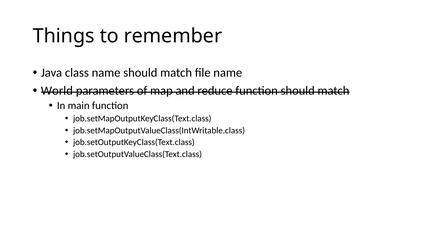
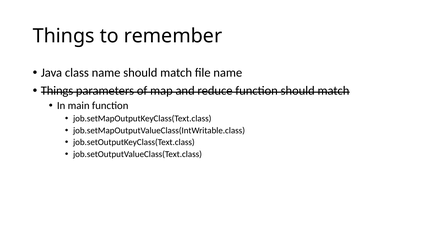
World at (57, 91): World -> Things
